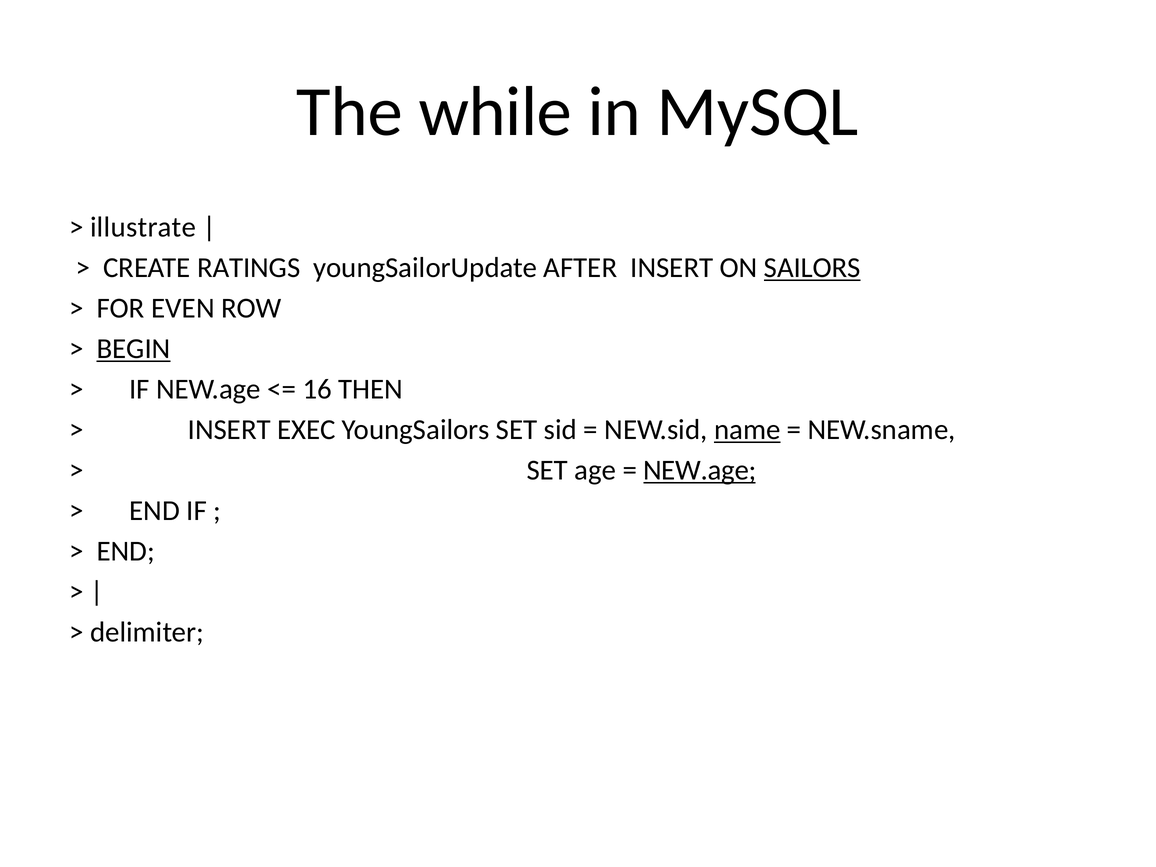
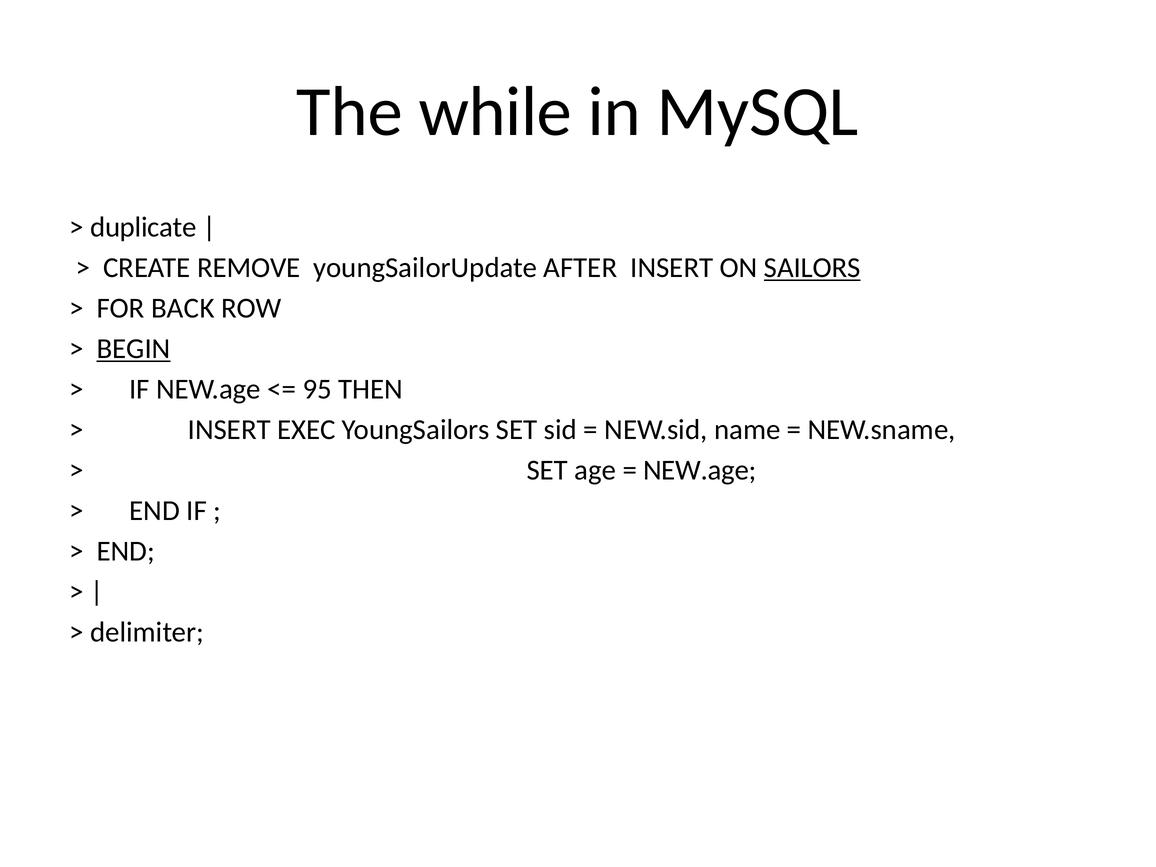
illustrate: illustrate -> duplicate
RATINGS: RATINGS -> REMOVE
EVEN: EVEN -> BACK
16: 16 -> 95
name underline: present -> none
NEW.age at (700, 470) underline: present -> none
